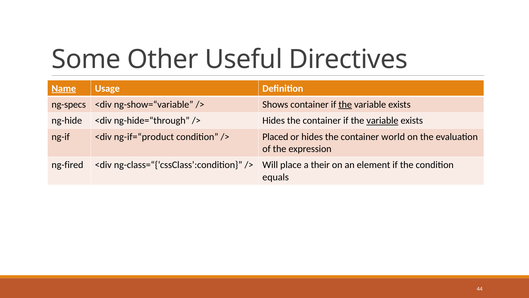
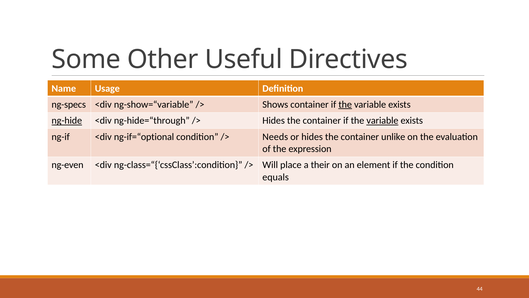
Name underline: present -> none
ng-hide underline: none -> present
ng-if=“product: ng-if=“product -> ng-if=“optional
Placed: Placed -> Needs
world: world -> unlike
ng-fired: ng-fired -> ng-even
